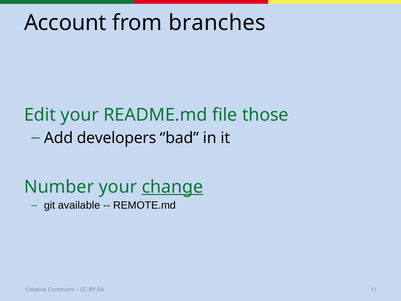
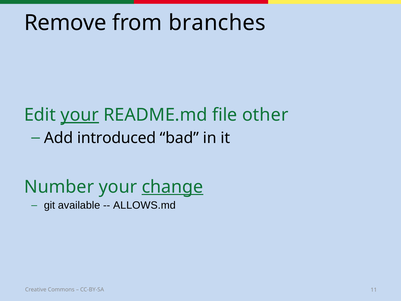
Account: Account -> Remove
your at (80, 115) underline: none -> present
those: those -> other
developers: developers -> introduced
REMOTE.md: REMOTE.md -> ALLOWS.md
